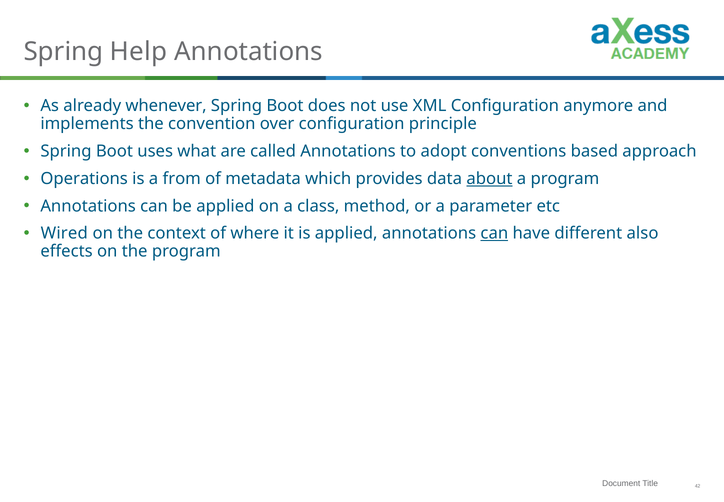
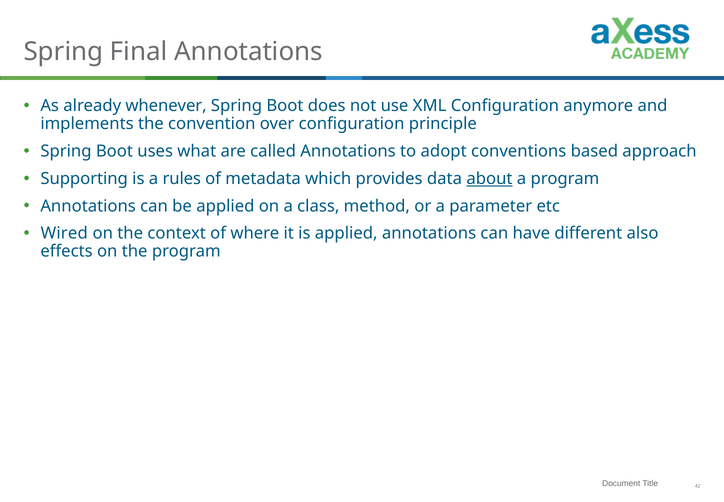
Help: Help -> Final
Operations: Operations -> Supporting
from: from -> rules
can at (494, 233) underline: present -> none
